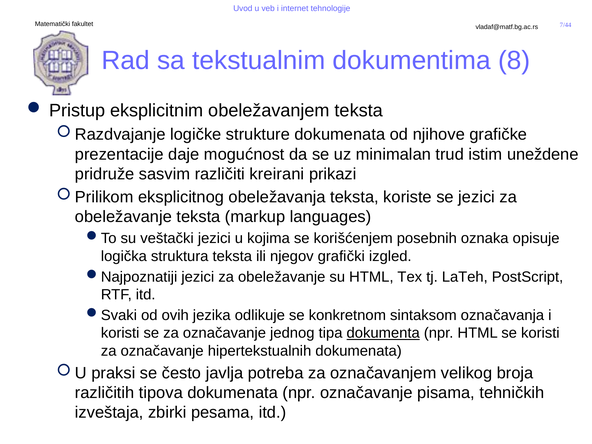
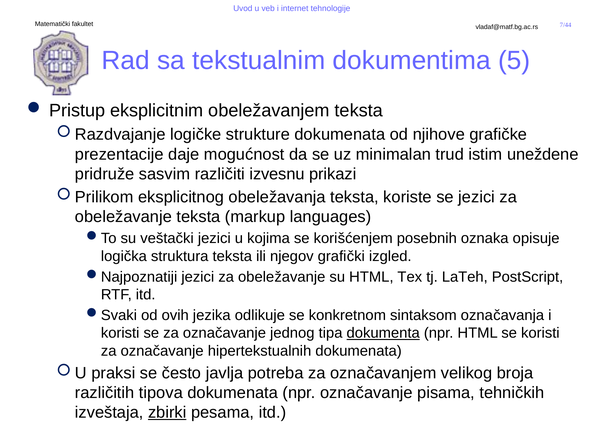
8: 8 -> 5
kreirani: kreirani -> izvesnu
zbirki underline: none -> present
